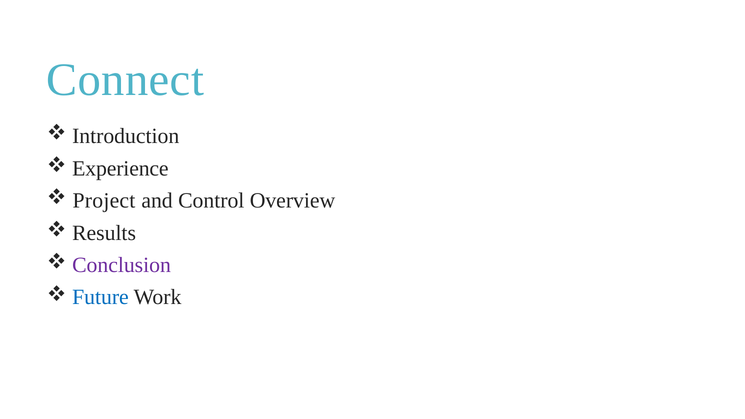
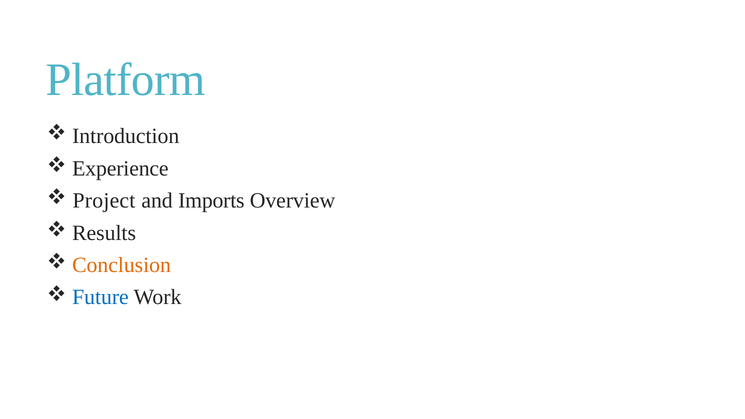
Connect: Connect -> Platform
Control: Control -> Imports
Conclusion colour: purple -> orange
